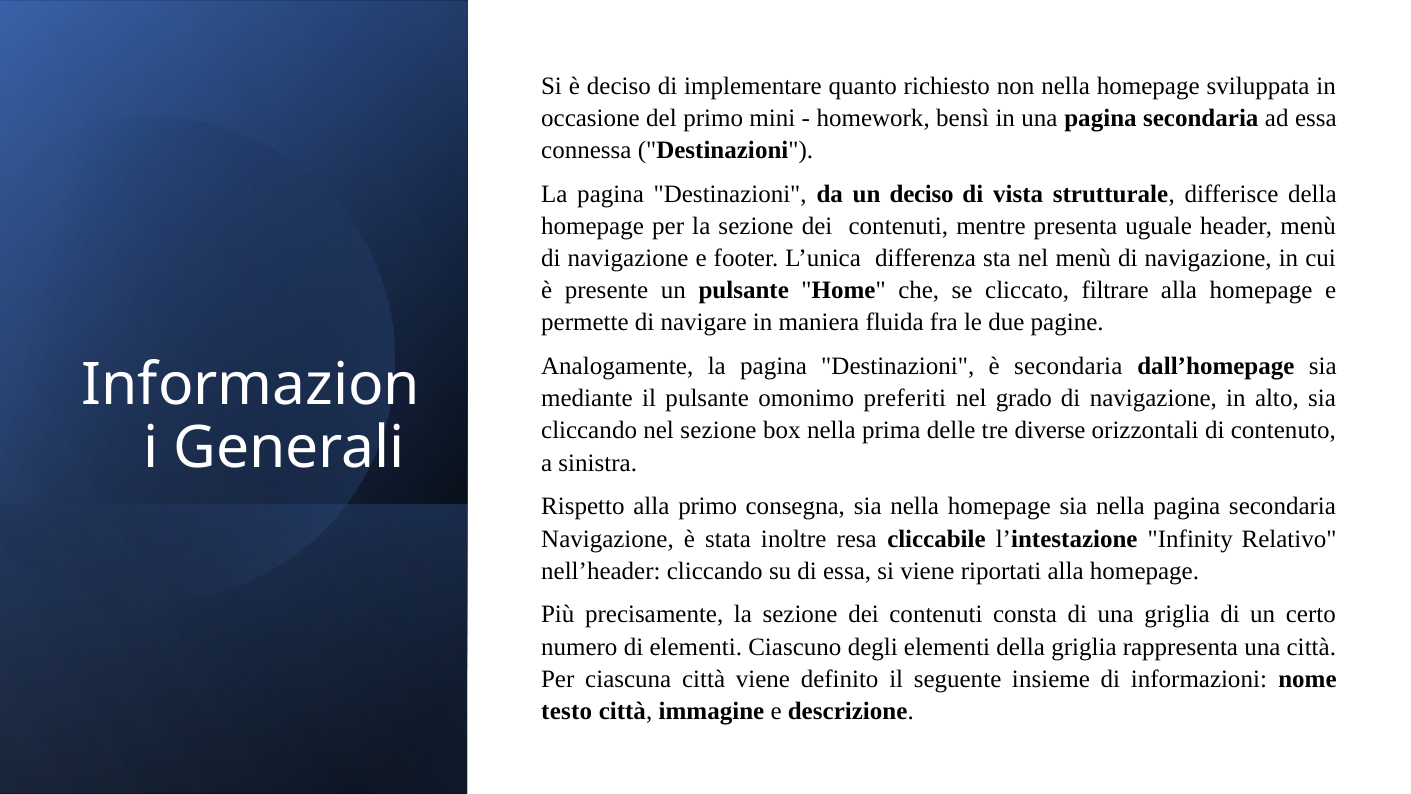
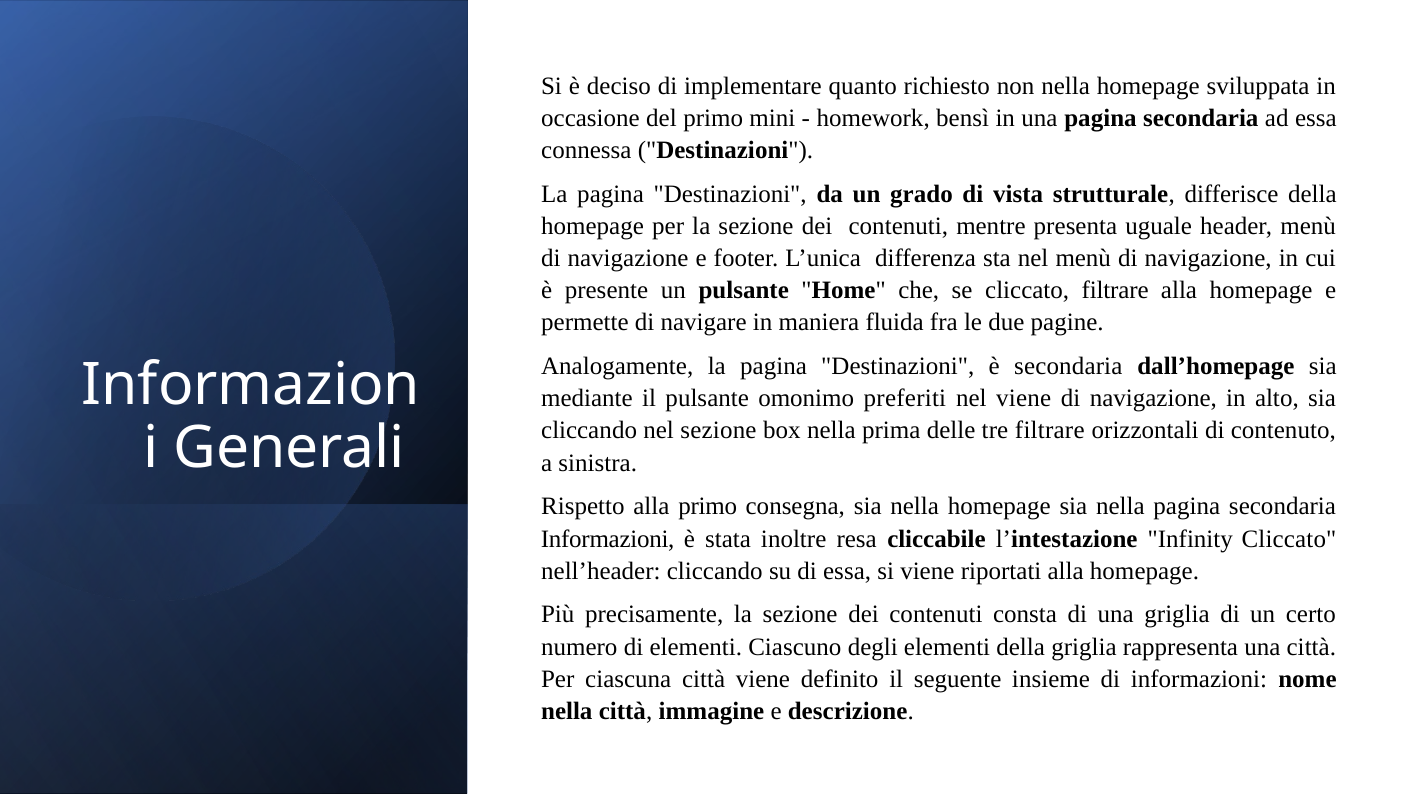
un deciso: deciso -> grado
nel grado: grado -> viene
tre diverse: diverse -> filtrare
Navigazione at (607, 539): Navigazione -> Informazioni
Infinity Relativo: Relativo -> Cliccato
testo at (567, 711): testo -> nella
